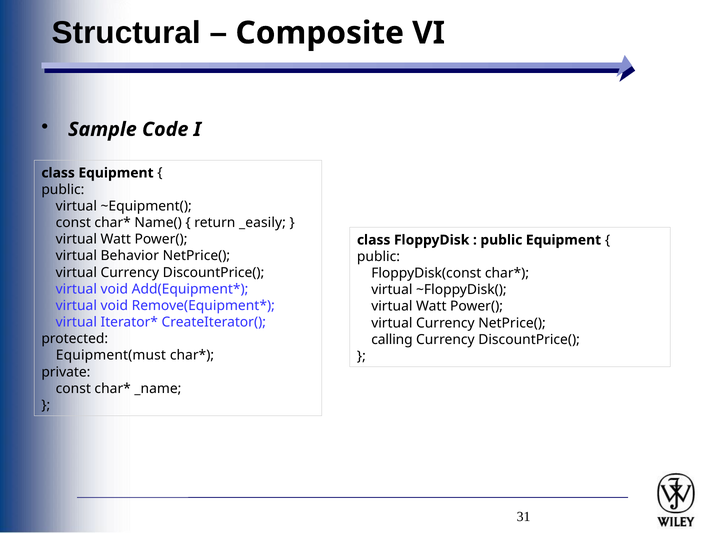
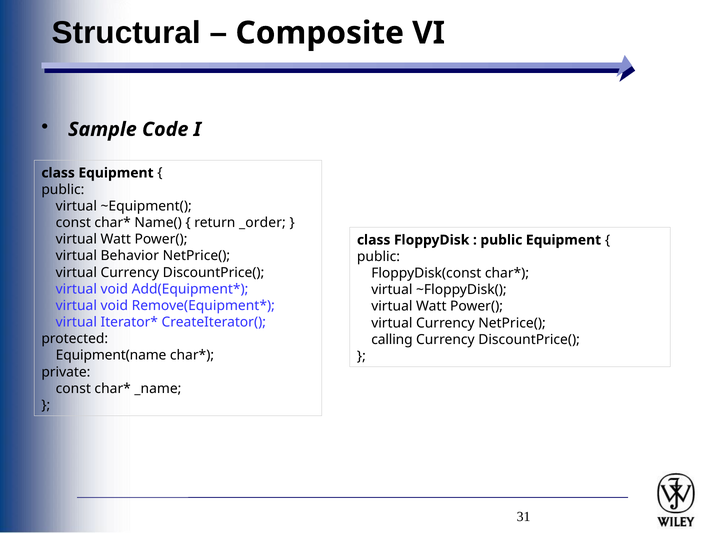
_easily: _easily -> _order
Equipment(must: Equipment(must -> Equipment(name
